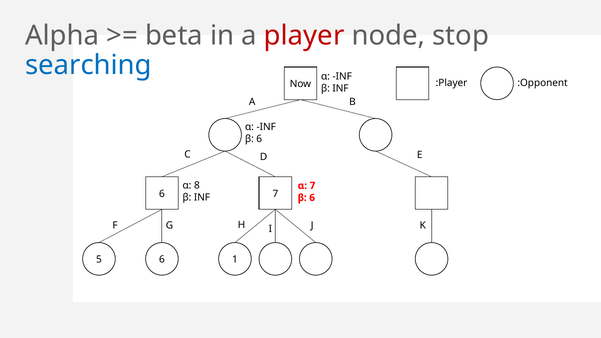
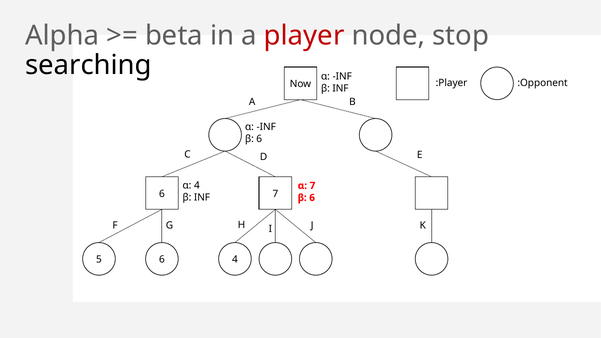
searching colour: blue -> black
α 8: 8 -> 4
5 1: 1 -> 4
